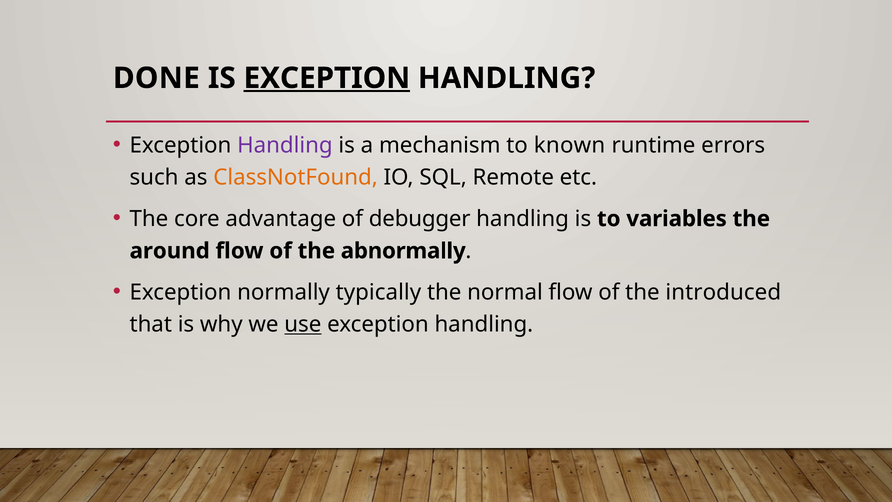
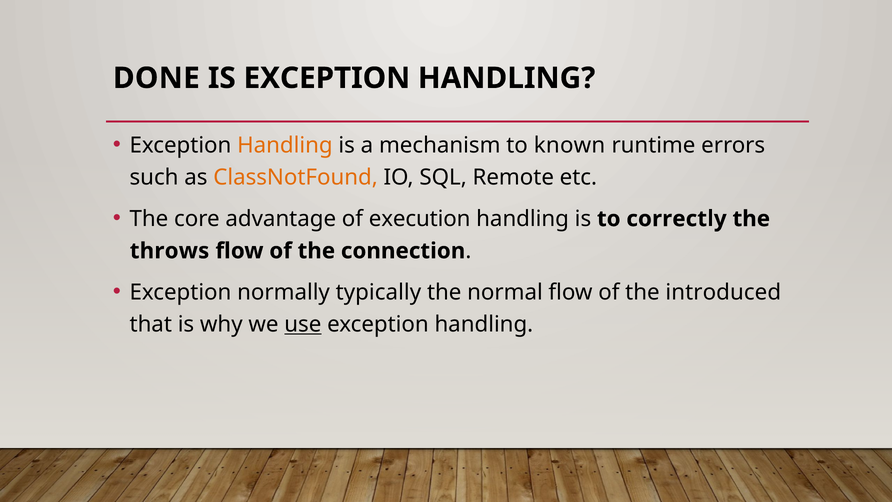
EXCEPTION at (327, 78) underline: present -> none
Handling at (285, 145) colour: purple -> orange
debugger: debugger -> execution
variables: variables -> correctly
around: around -> throws
abnormally: abnormally -> connection
